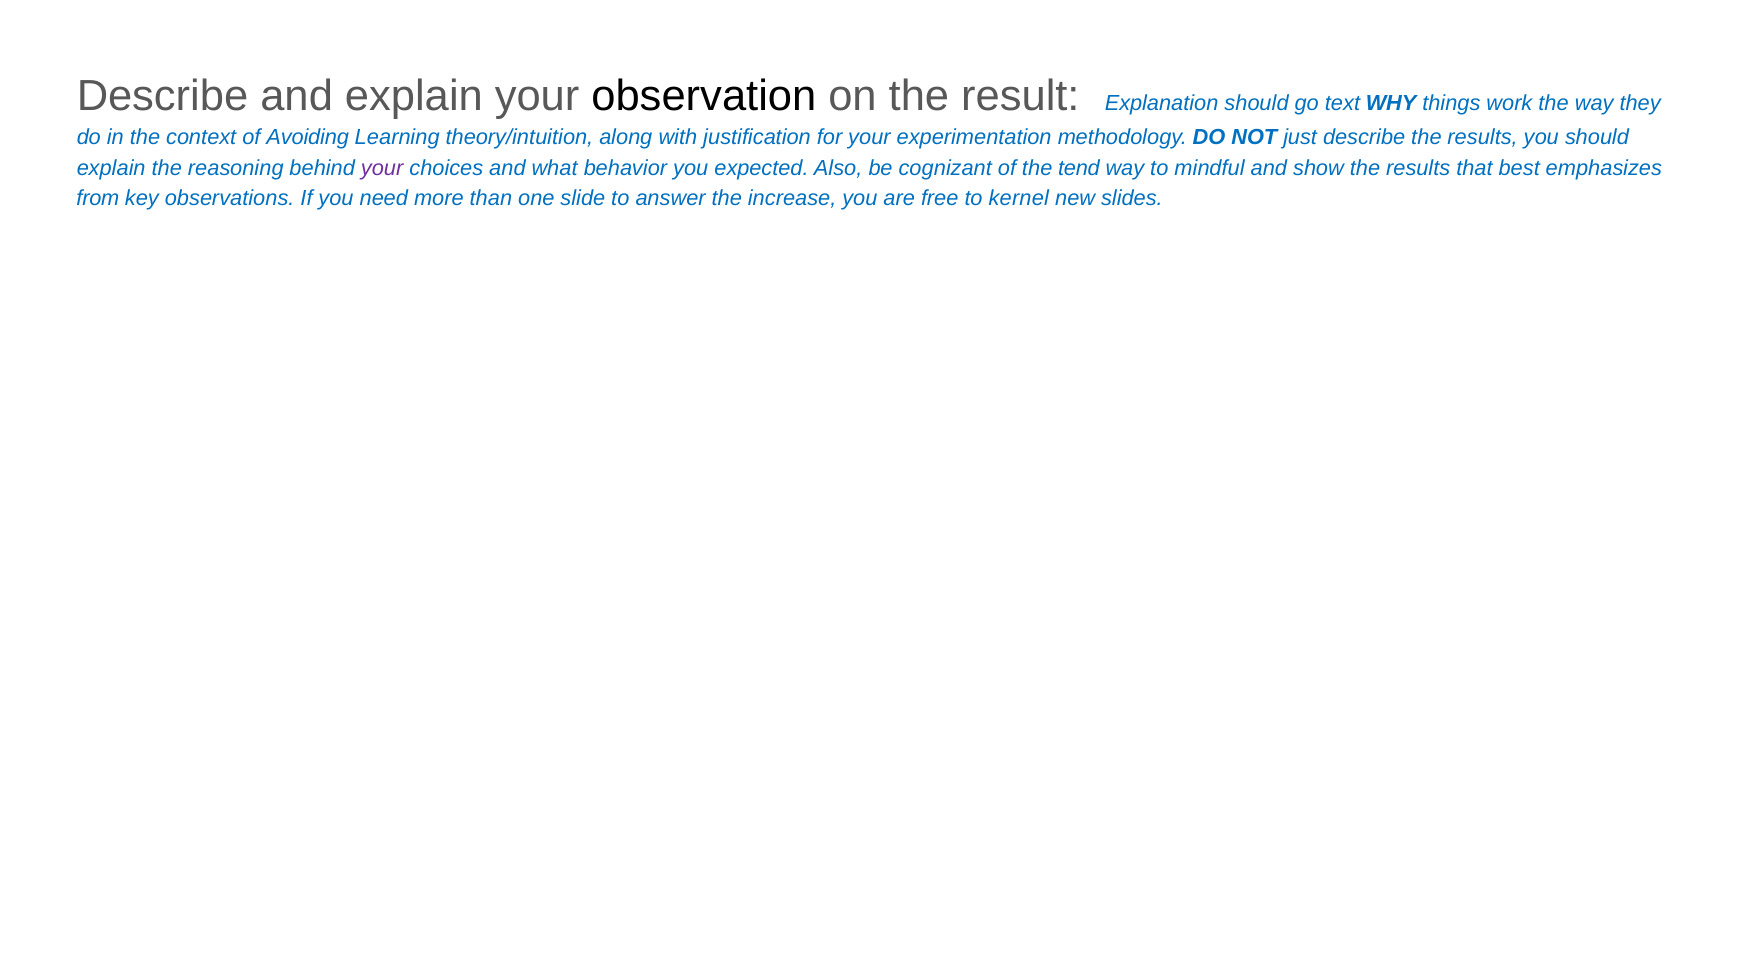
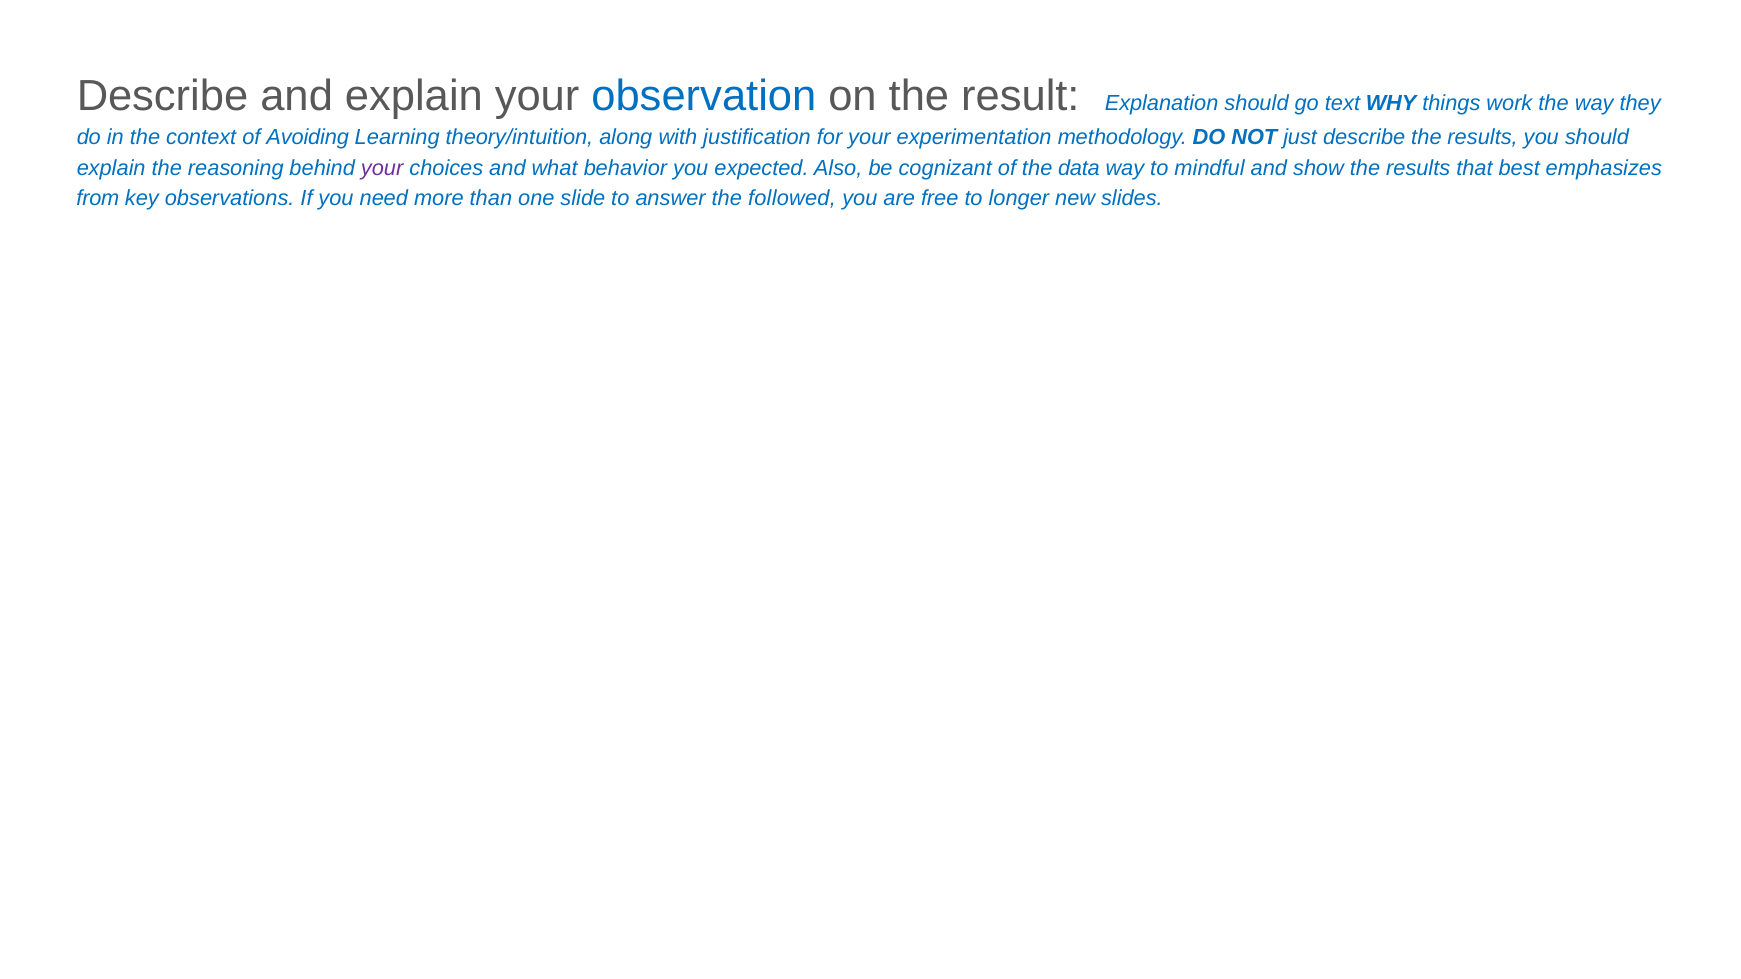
observation colour: black -> blue
tend: tend -> data
increase: increase -> followed
kernel: kernel -> longer
